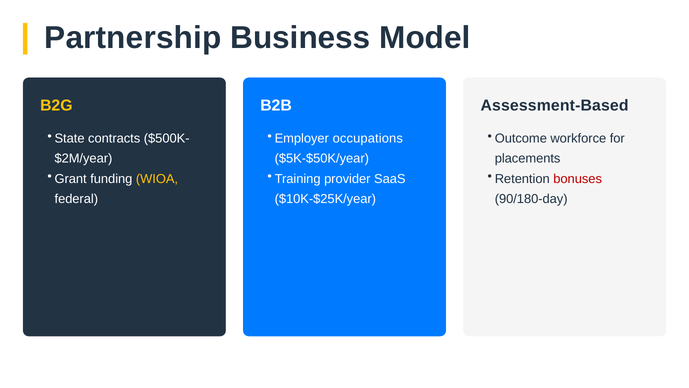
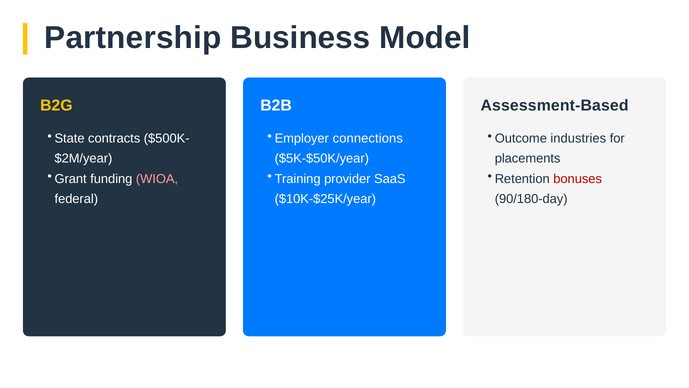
occupations: occupations -> connections
workforce: workforce -> industries
WIOA colour: yellow -> pink
